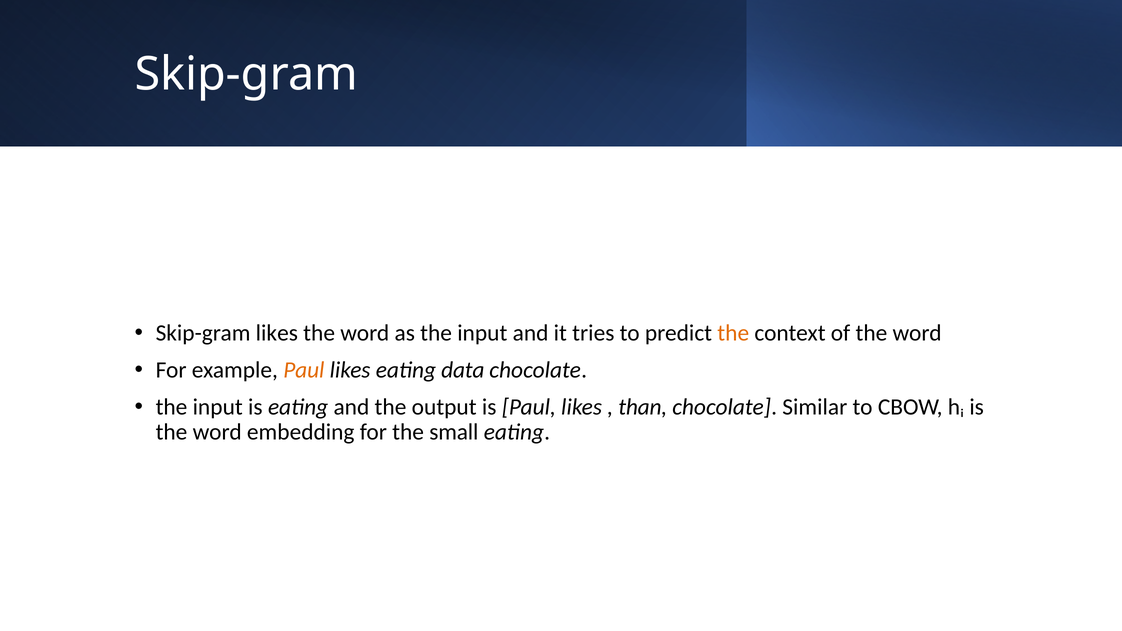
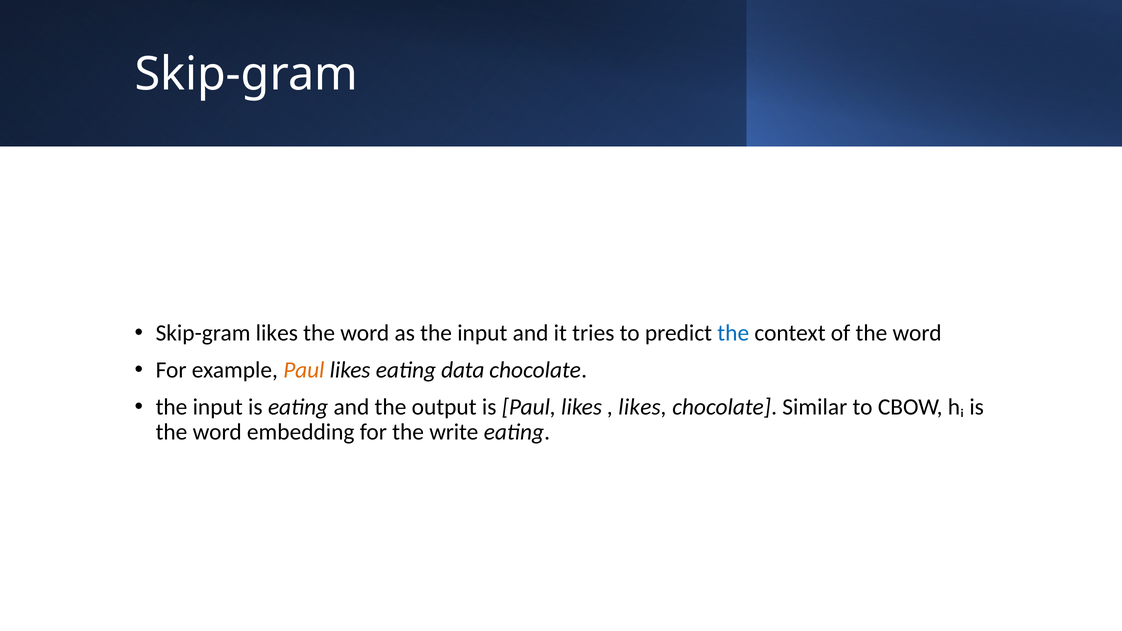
the at (733, 333) colour: orange -> blue
than at (643, 407): than -> likes
small: small -> write
